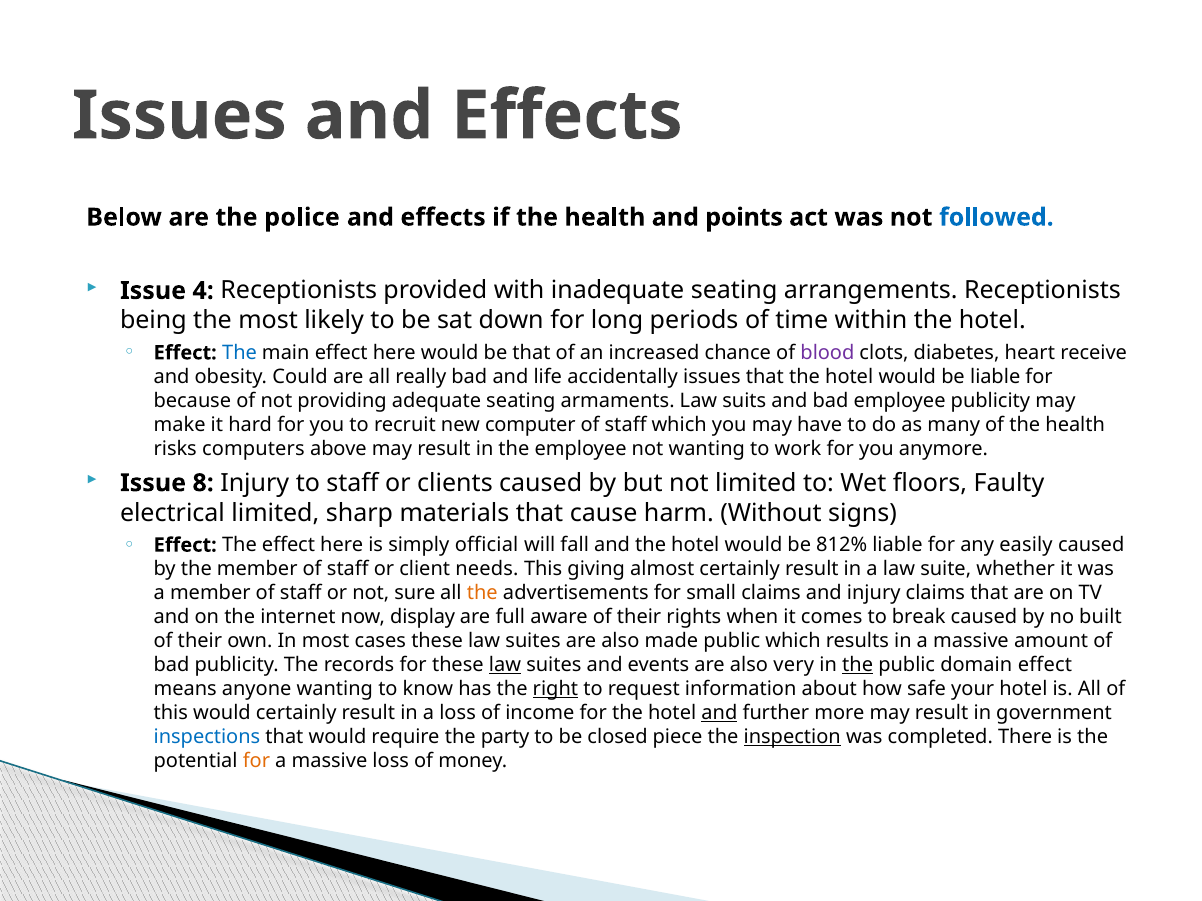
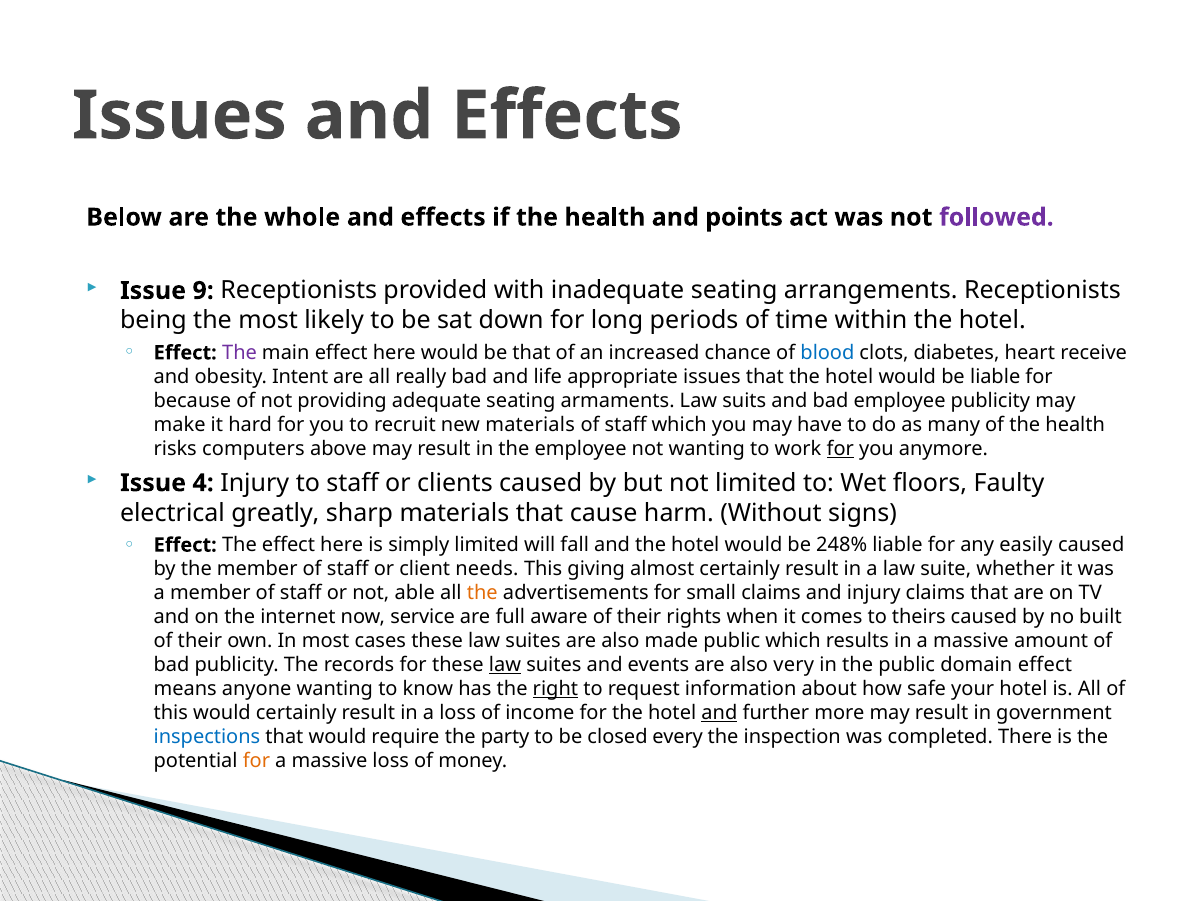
police: police -> whole
followed colour: blue -> purple
4: 4 -> 9
The at (240, 353) colour: blue -> purple
blood colour: purple -> blue
Could: Could -> Intent
accidentally: accidentally -> appropriate
new computer: computer -> materials
for at (840, 449) underline: none -> present
8: 8 -> 4
electrical limited: limited -> greatly
simply official: official -> limited
812%: 812% -> 248%
sure: sure -> able
display: display -> service
break: break -> theirs
the at (858, 666) underline: present -> none
piece: piece -> every
inspection underline: present -> none
